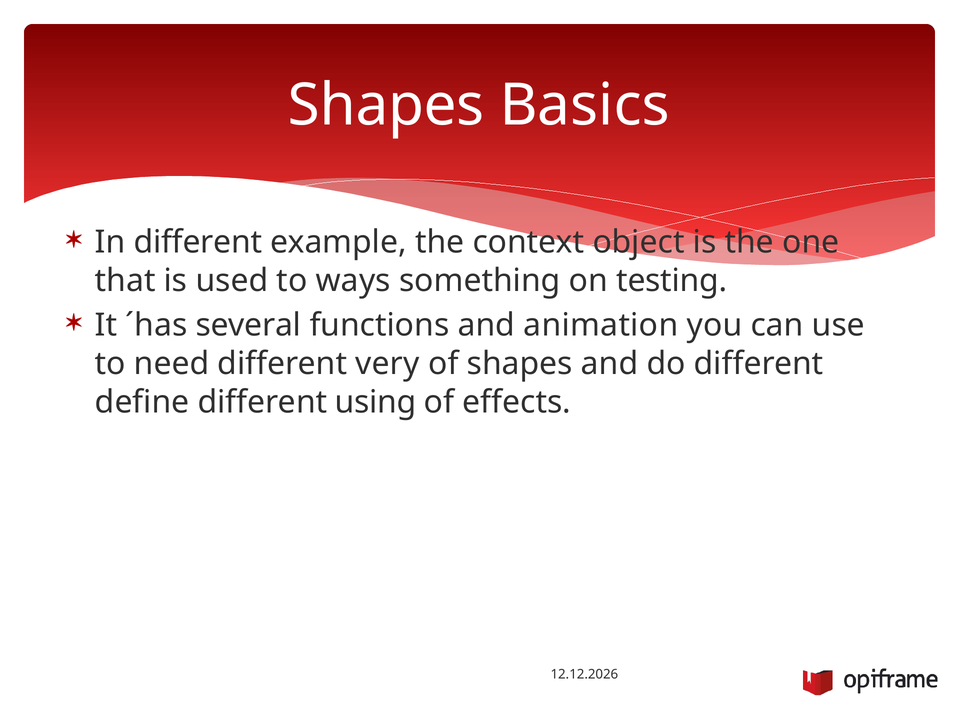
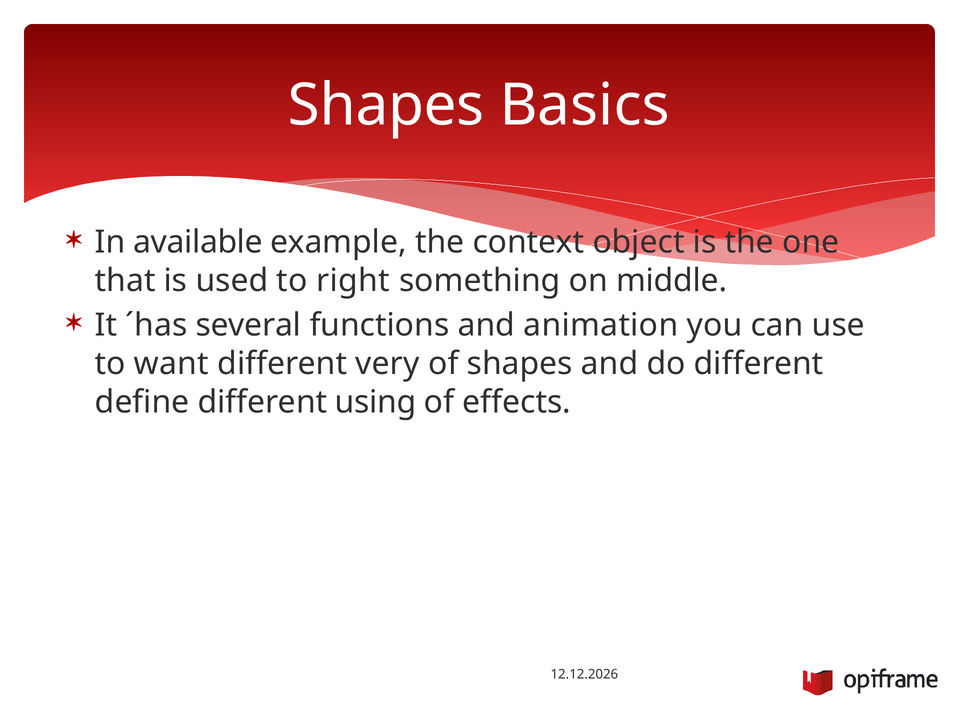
In different: different -> available
ways: ways -> right
testing: testing -> middle
need: need -> want
